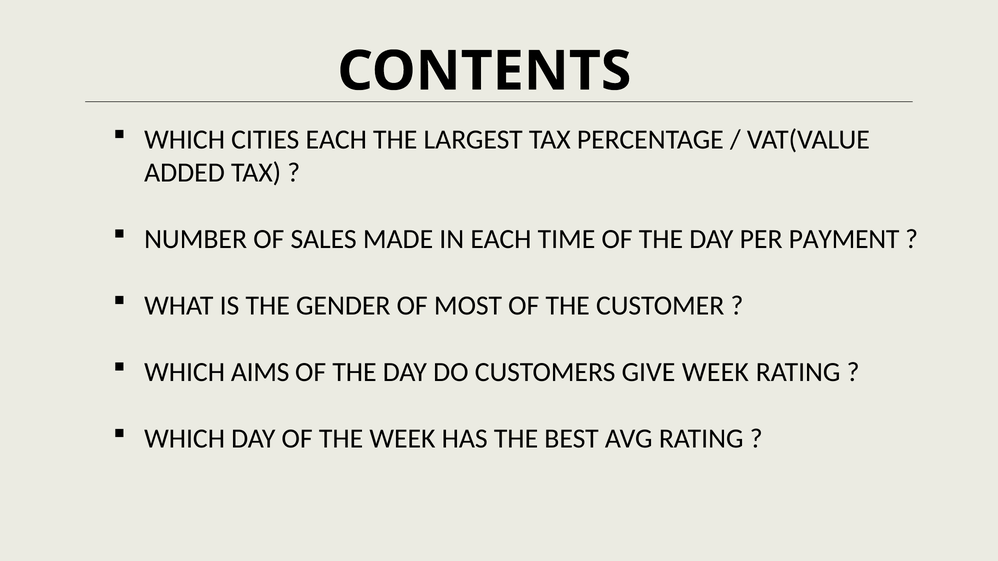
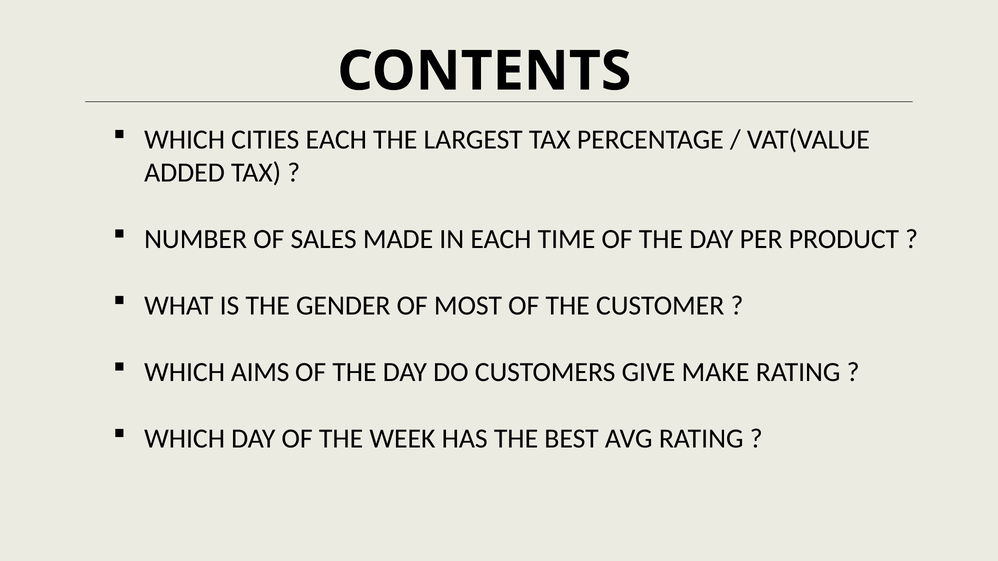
PAYMENT: PAYMENT -> PRODUCT
GIVE WEEK: WEEK -> MAKE
